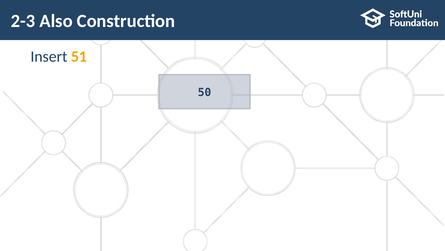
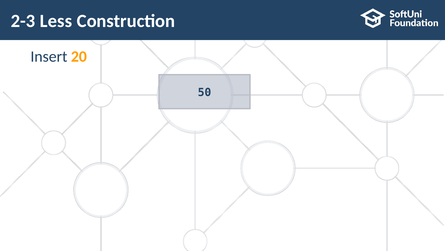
Also: Also -> Less
51: 51 -> 20
